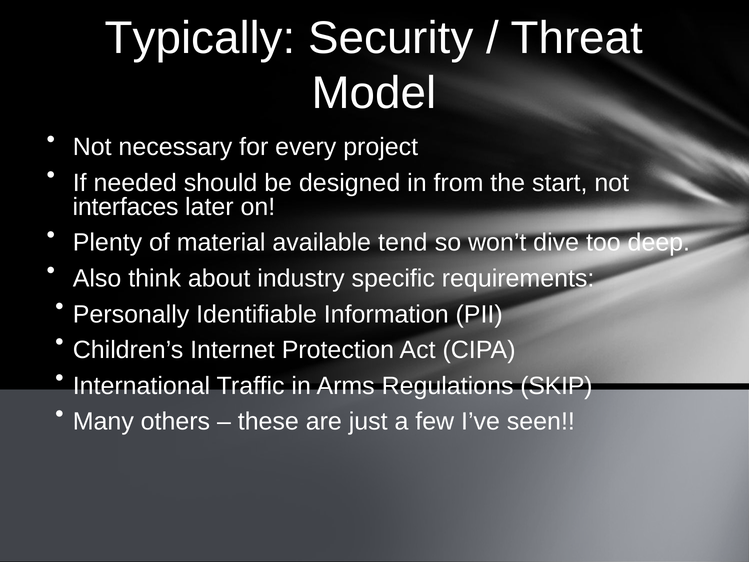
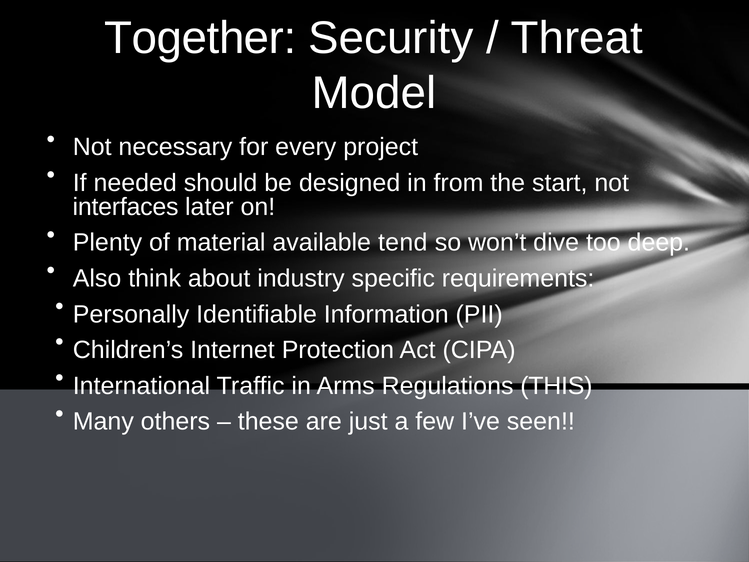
Typically: Typically -> Together
SKIP: SKIP -> THIS
